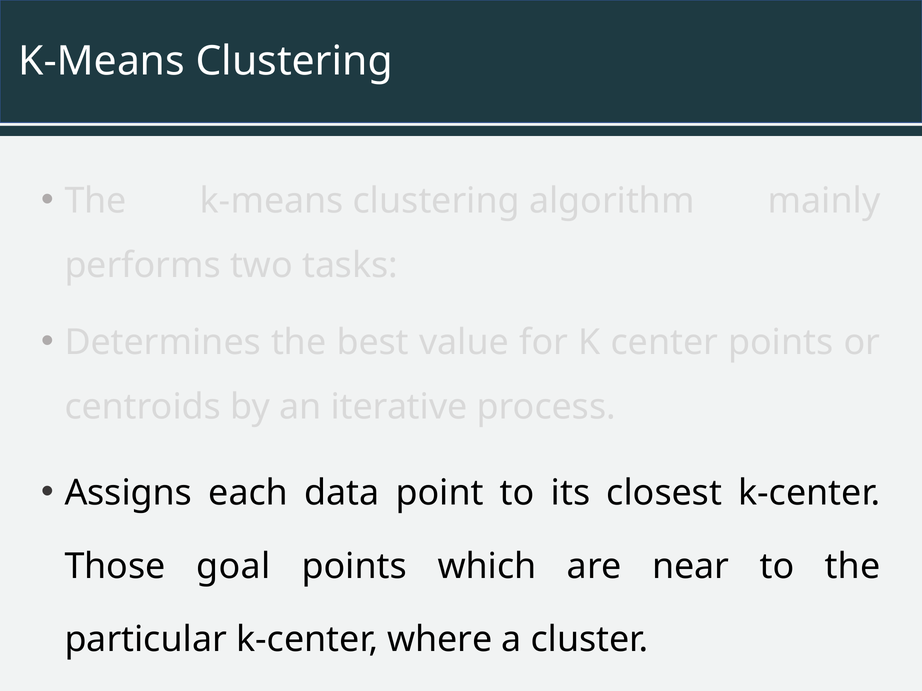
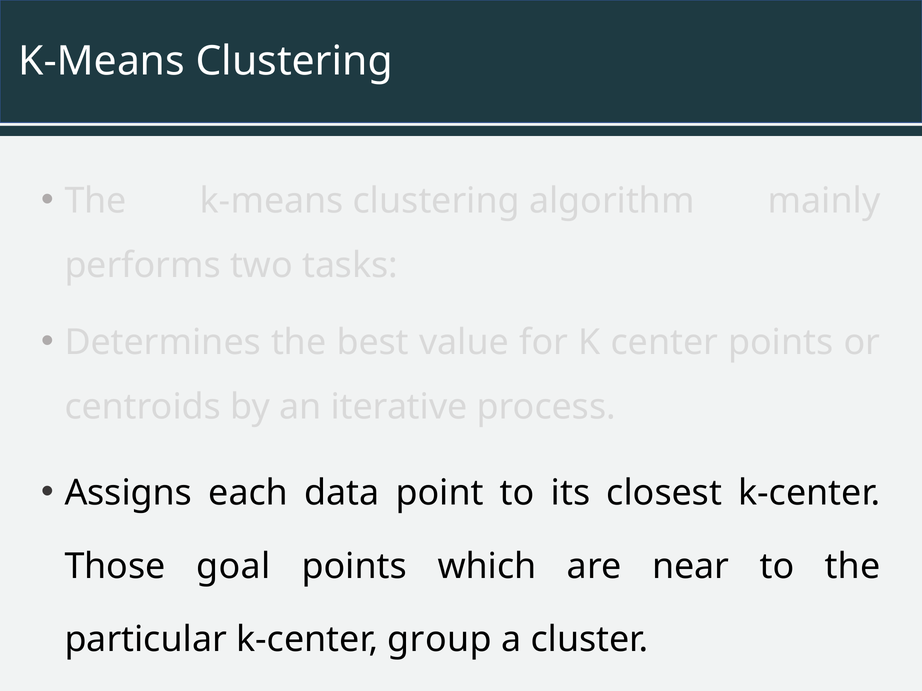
where: where -> group
